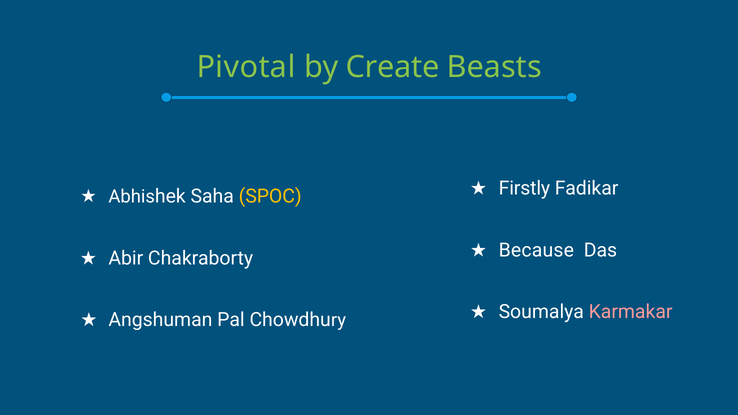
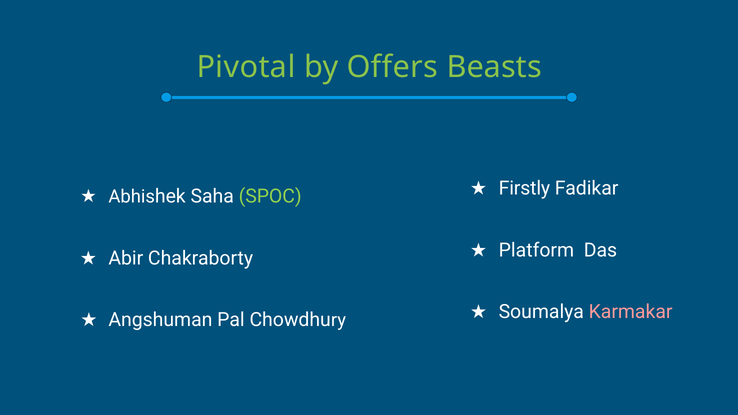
Create: Create -> Offers
SPOC colour: yellow -> light green
Because: Because -> Platform
